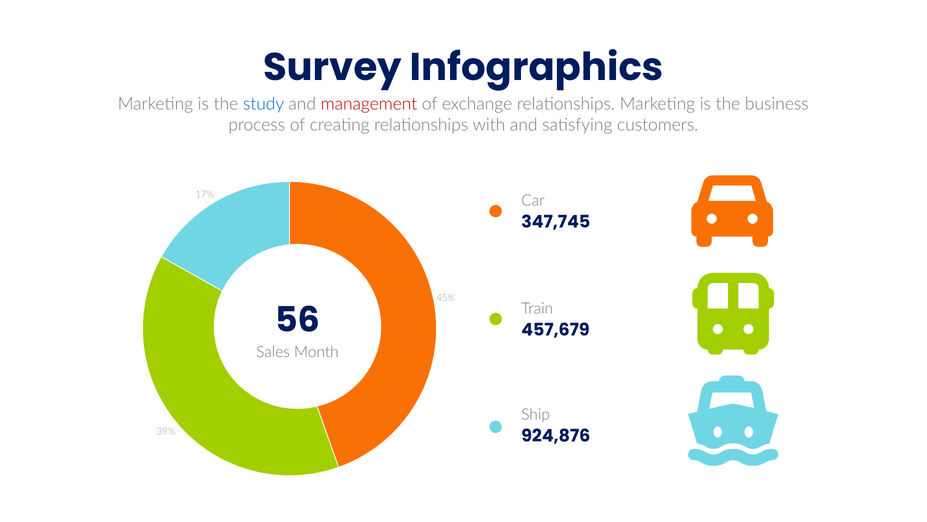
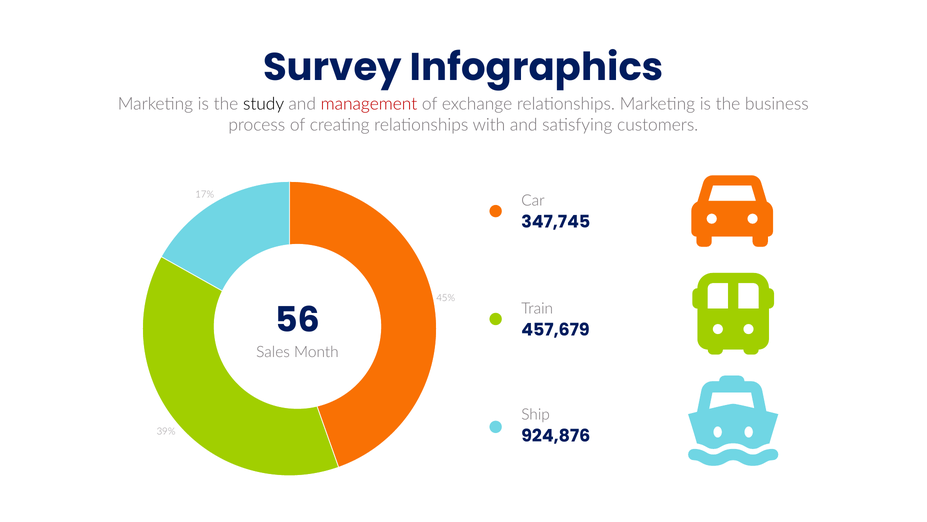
study colour: blue -> black
